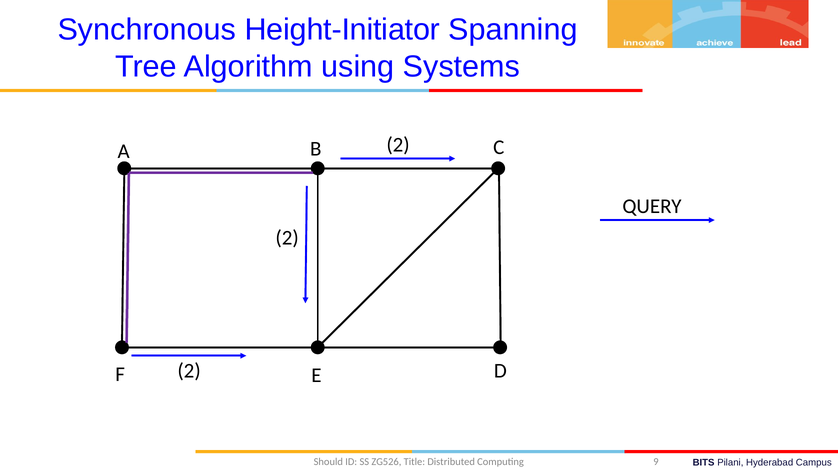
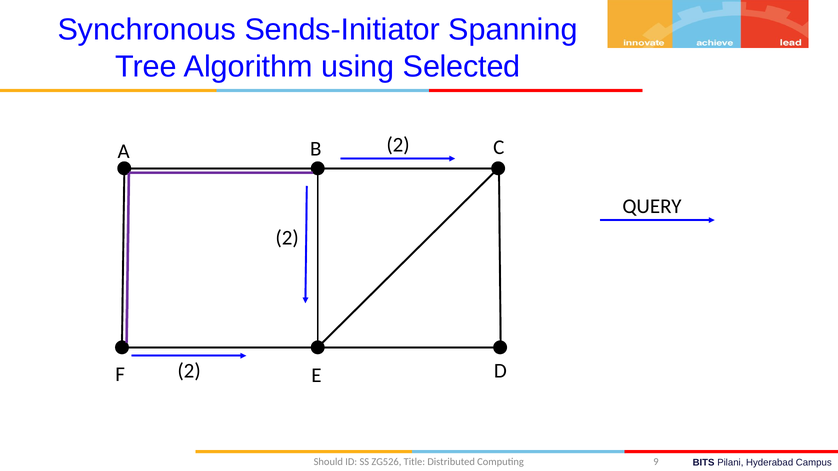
Height-Initiator: Height-Initiator -> Sends-Initiator
Systems: Systems -> Selected
